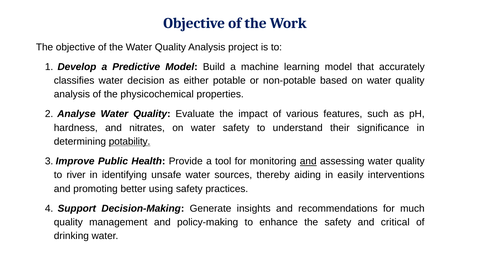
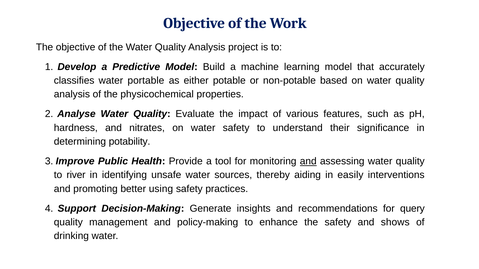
decision: decision -> portable
potability underline: present -> none
much: much -> query
critical: critical -> shows
